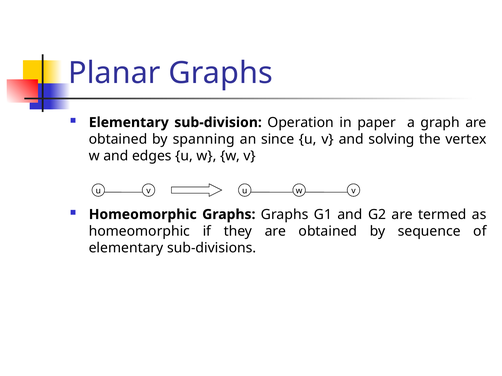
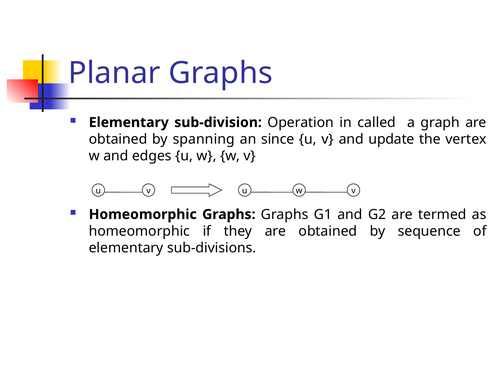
paper: paper -> called
solving: solving -> update
